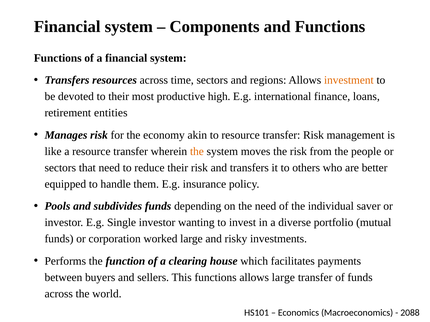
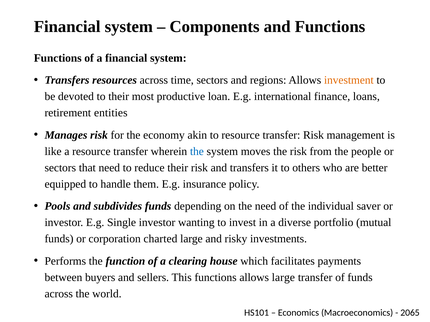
high: high -> loan
the at (197, 152) colour: orange -> blue
worked: worked -> charted
2088: 2088 -> 2065
